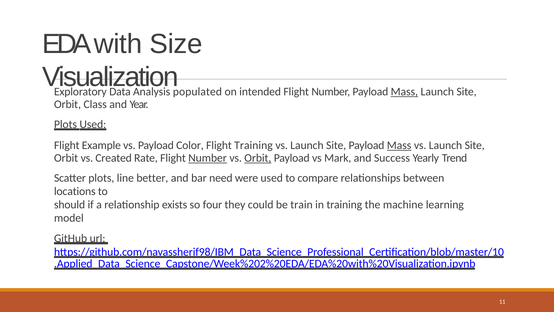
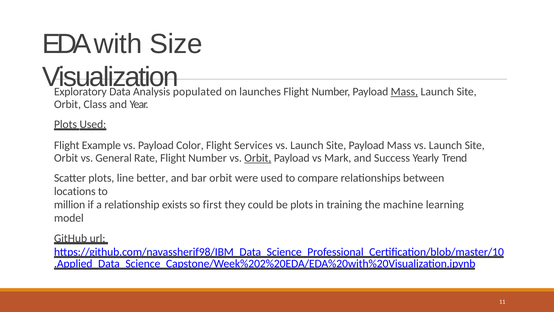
intended: intended -> launches
Flight Training: Training -> Services
Mass at (399, 145) underline: present -> none
Created: Created -> General
Number at (208, 158) underline: present -> none
bar need: need -> orbit
should: should -> million
four: four -> first
be train: train -> plots
